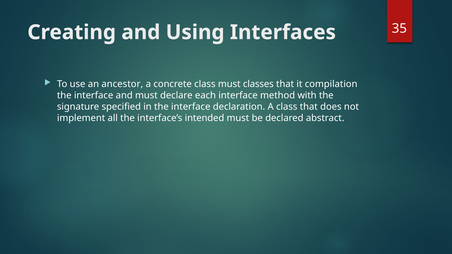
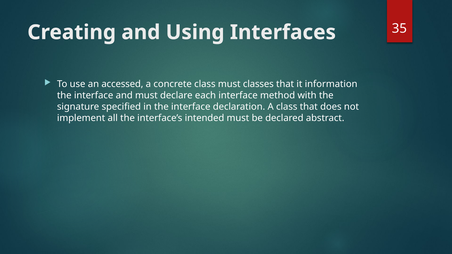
ancestor: ancestor -> accessed
compilation: compilation -> information
